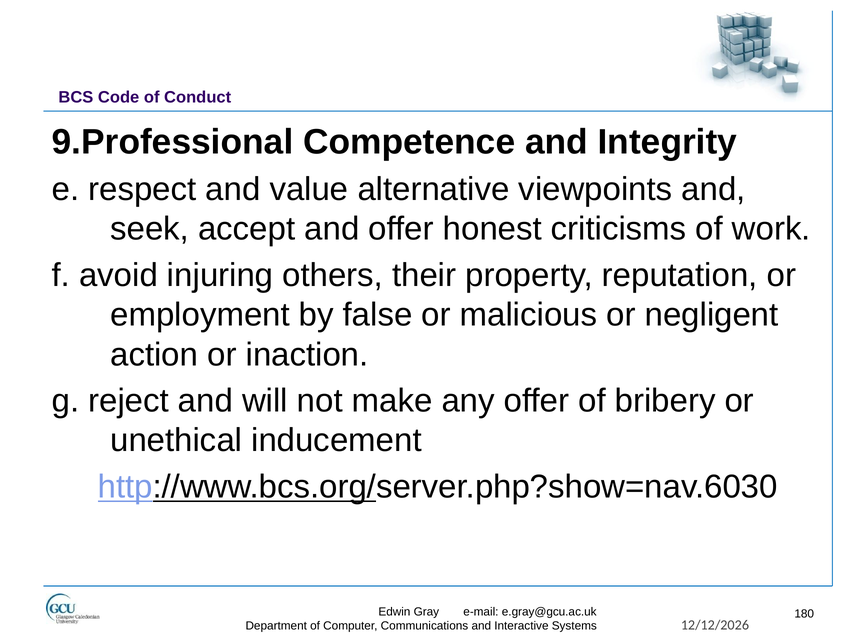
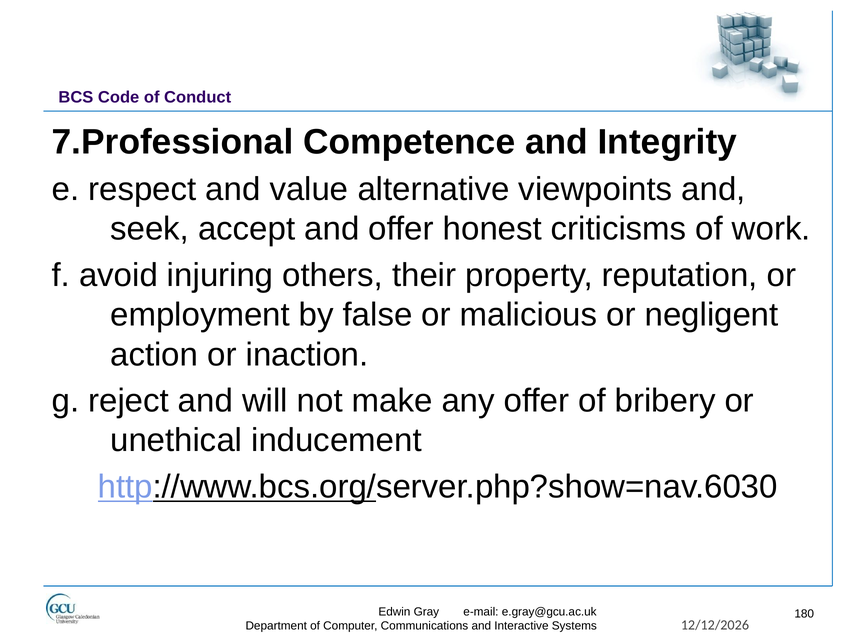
9.Professional: 9.Professional -> 7.Professional
